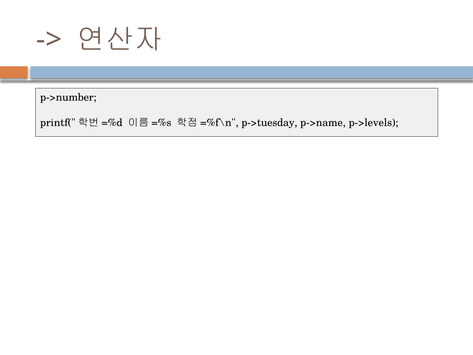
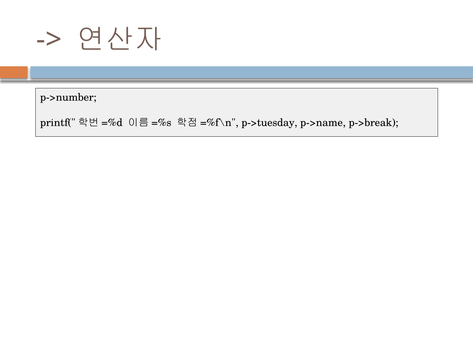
p->levels: p->levels -> p->break
